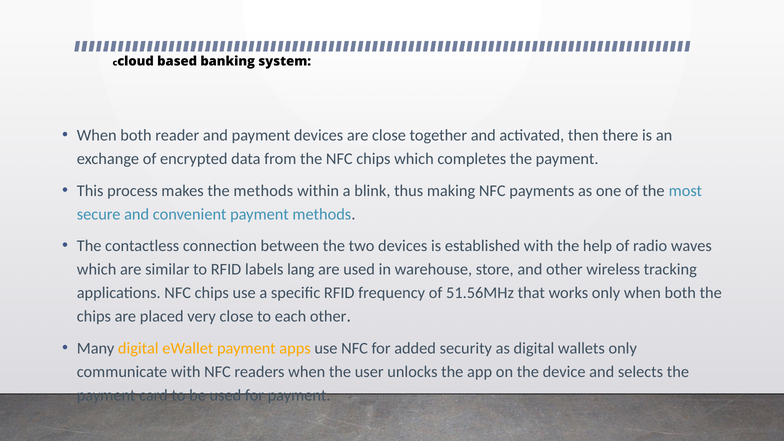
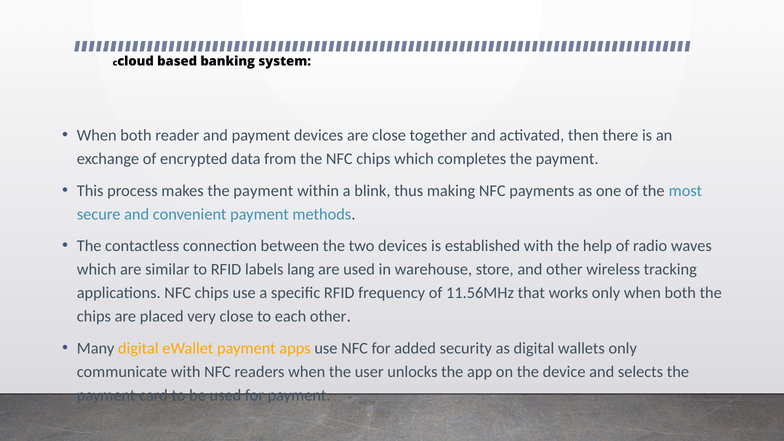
makes the methods: methods -> payment
51.56MHz: 51.56MHz -> 11.56MHz
